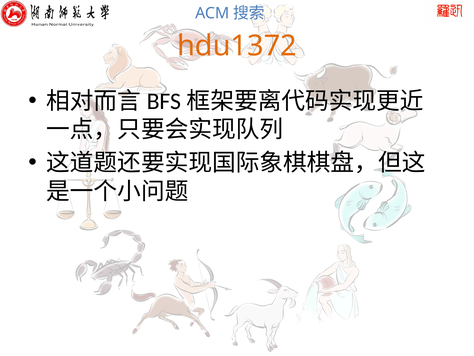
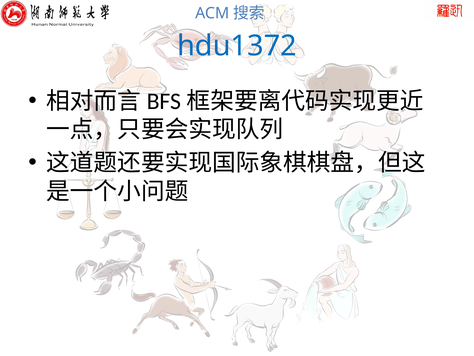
hdu1372 colour: orange -> blue
